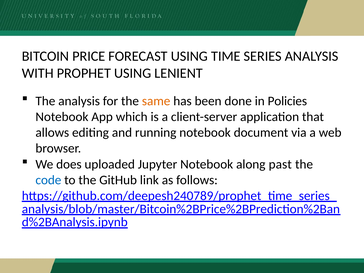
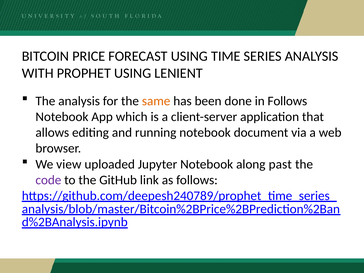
in Policies: Policies -> Follows
does: does -> view
code colour: blue -> purple
